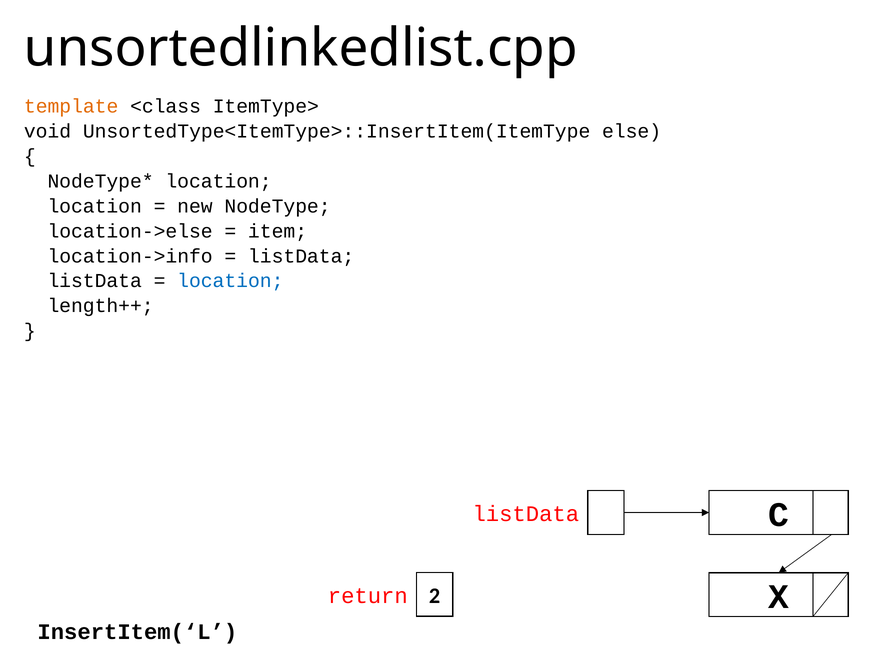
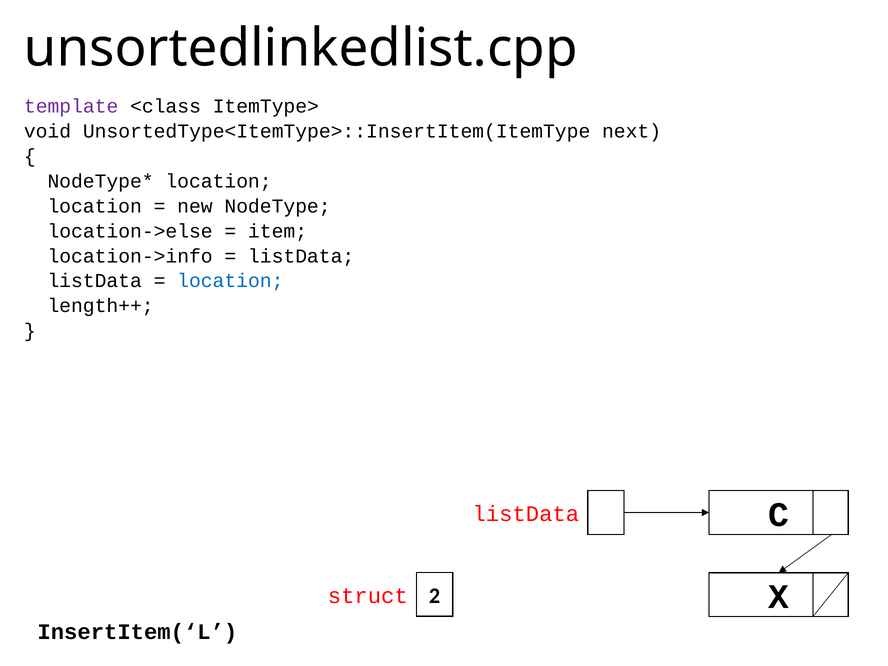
template colour: orange -> purple
else: else -> next
return: return -> struct
